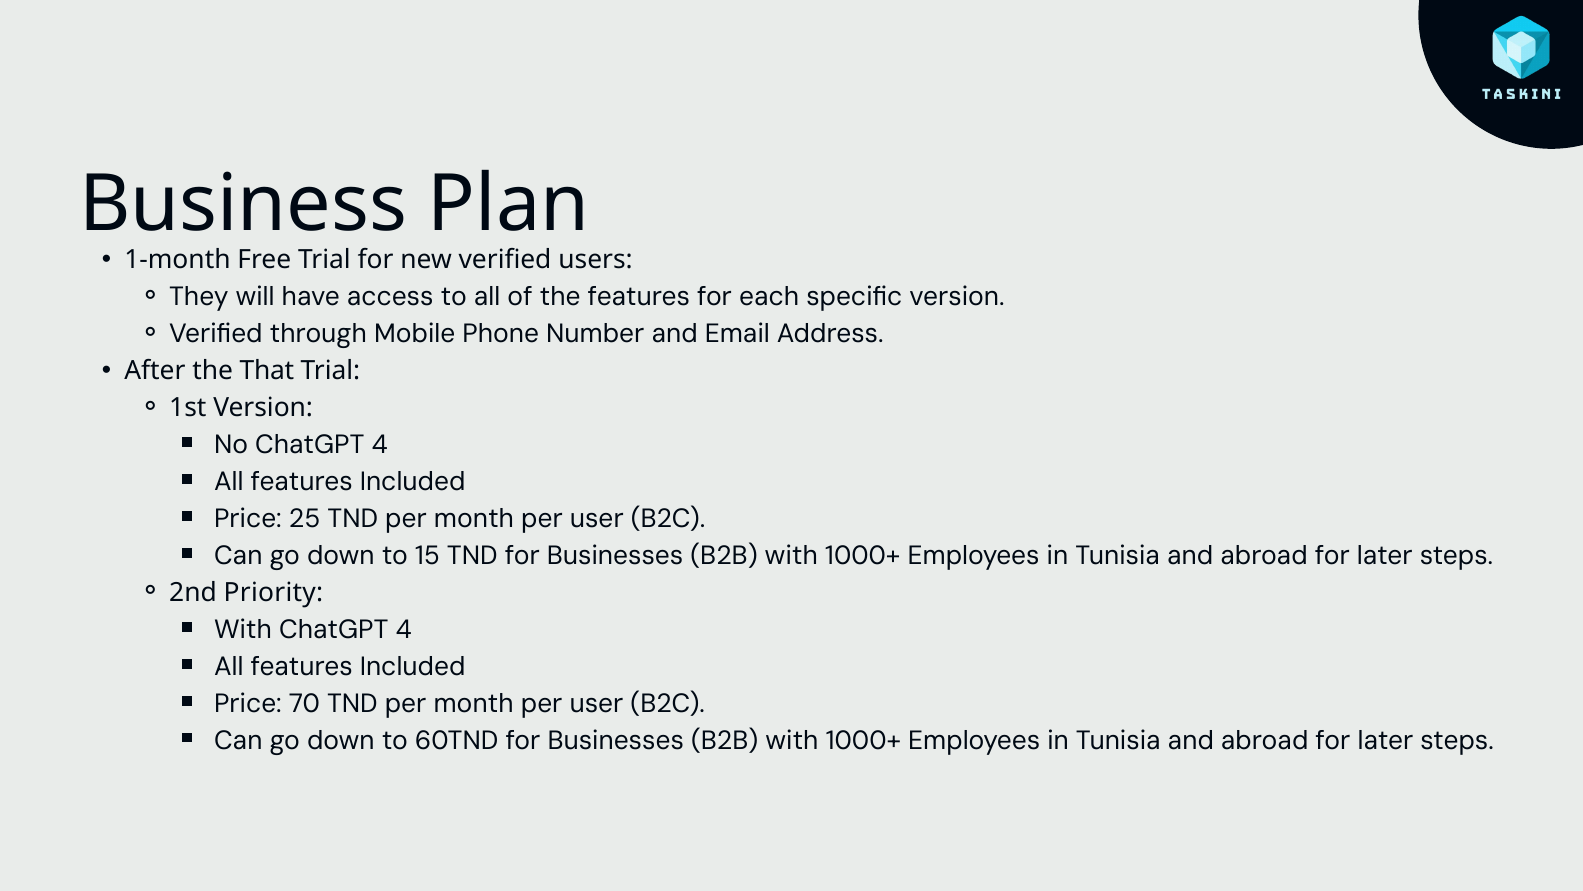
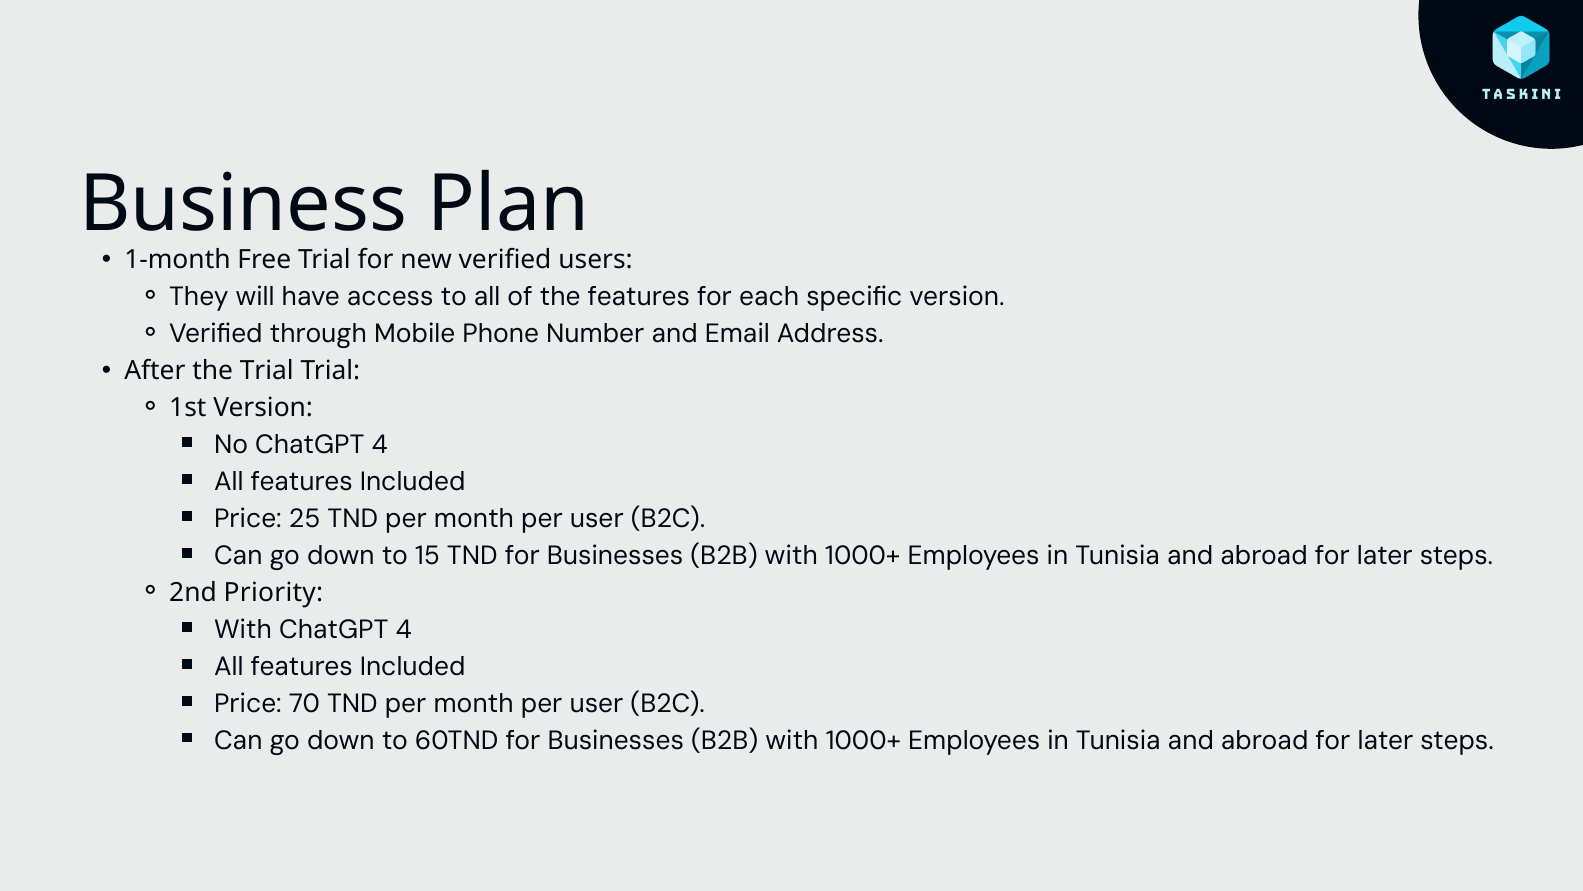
the That: That -> Trial
